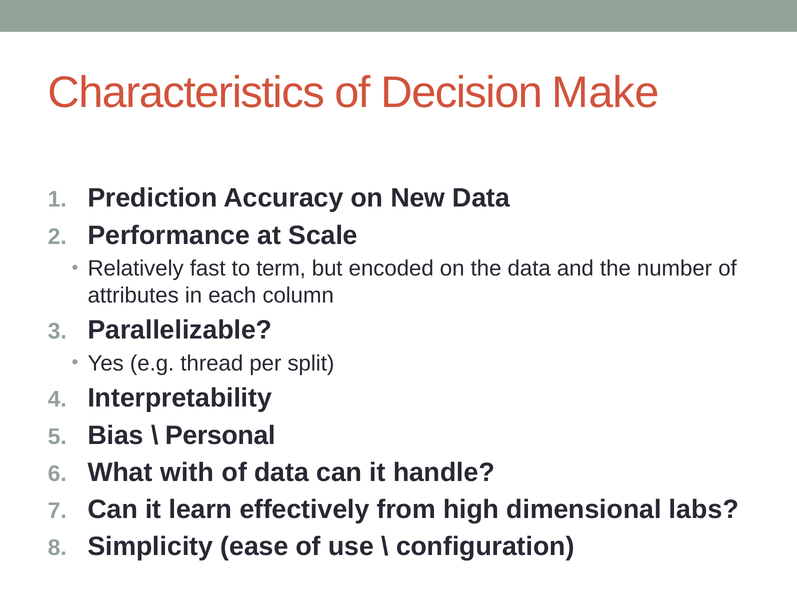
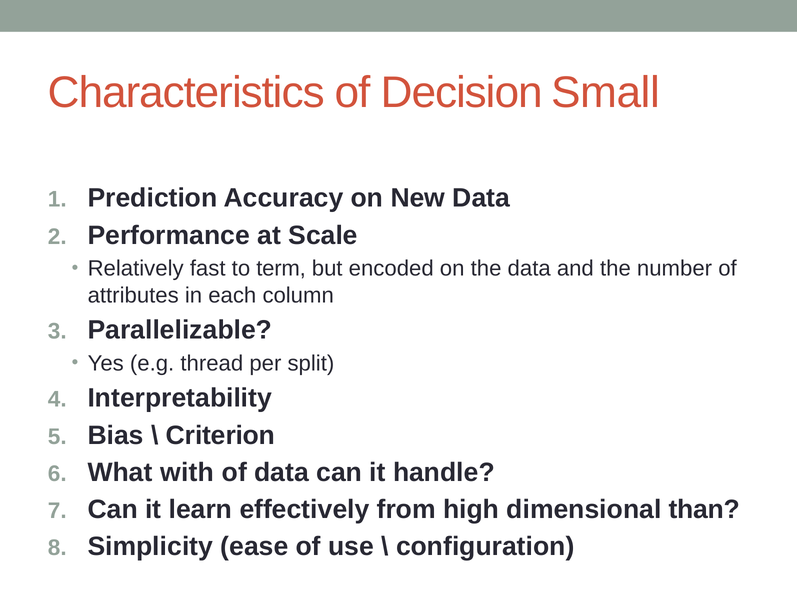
Make: Make -> Small
Personal: Personal -> Criterion
labs: labs -> than
